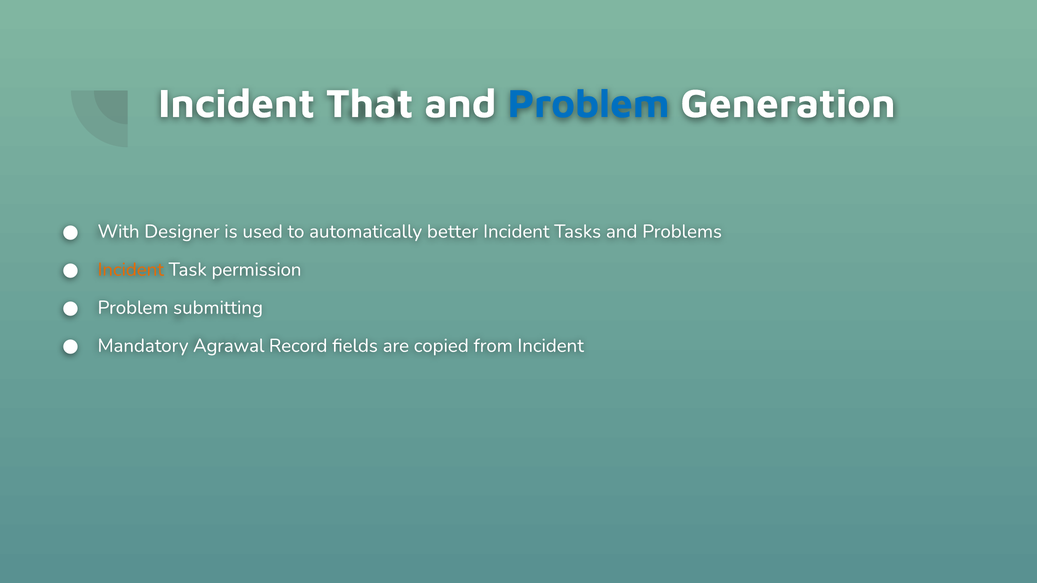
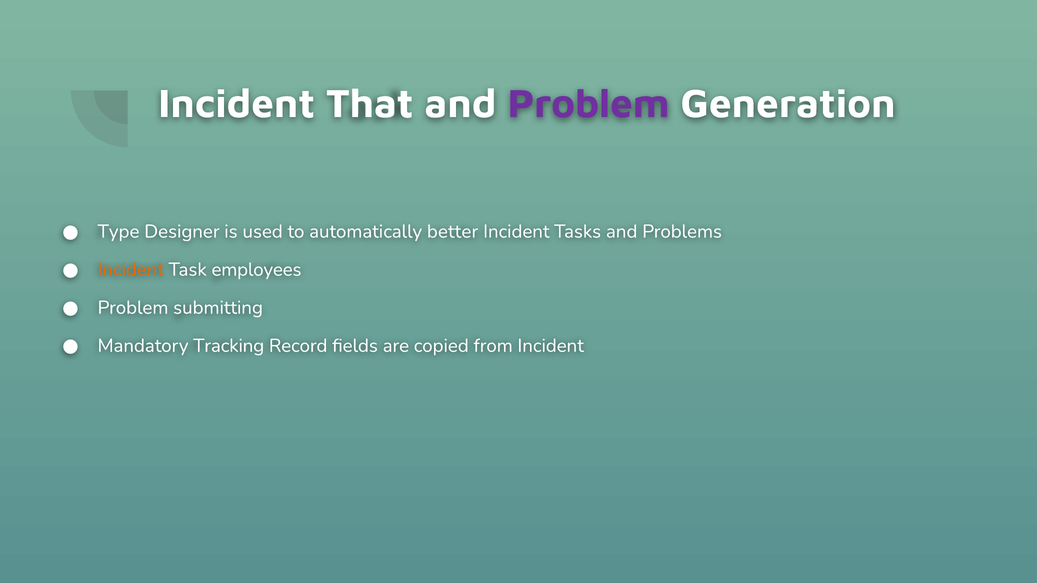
Problem at (589, 104) colour: blue -> purple
With: With -> Type
permission: permission -> employees
Agrawal: Agrawal -> Tracking
